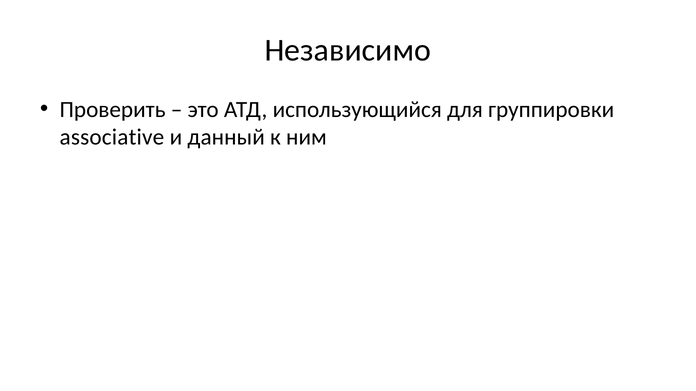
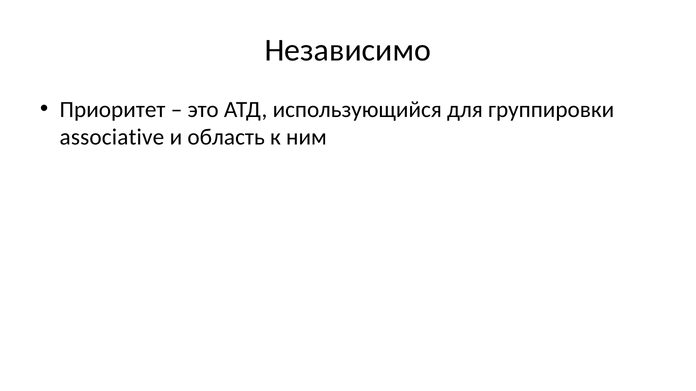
Проверить: Проверить -> Приоритет
данный: данный -> область
